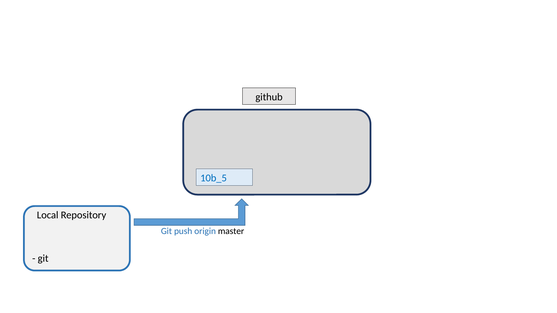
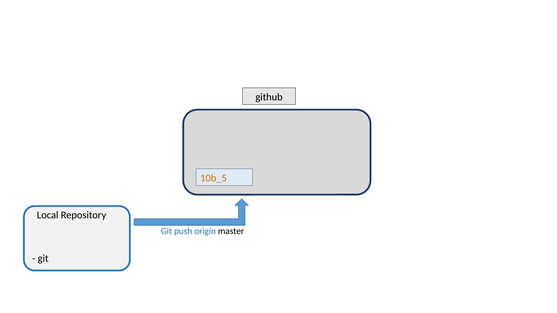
10b_5 colour: blue -> orange
